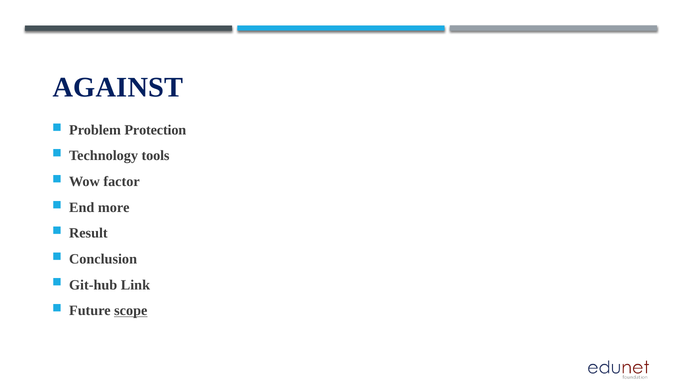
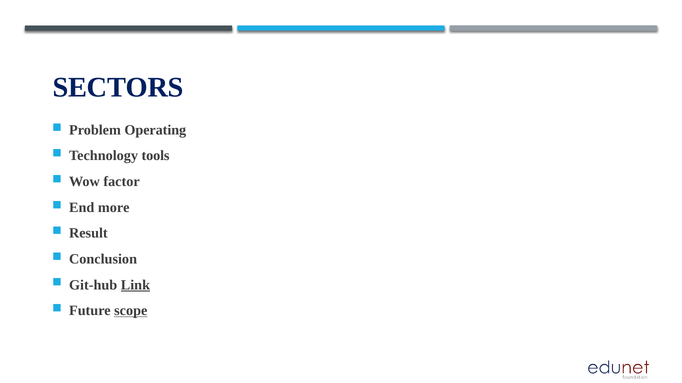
AGAINST: AGAINST -> SECTORS
Protection: Protection -> Operating
Link underline: none -> present
